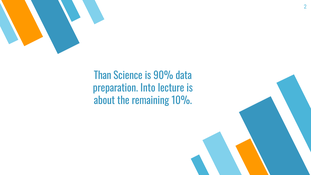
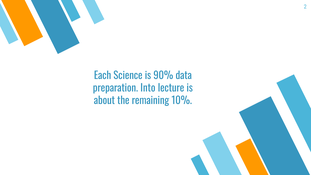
Than: Than -> Each
